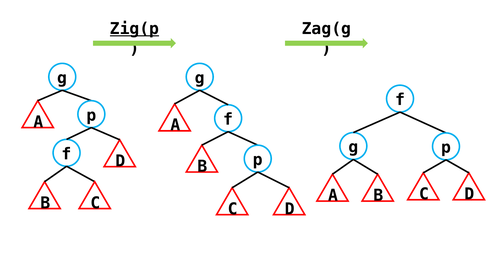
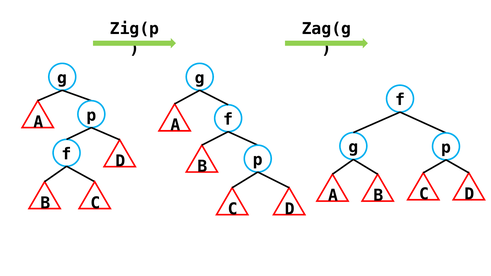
Zig(p underline: present -> none
